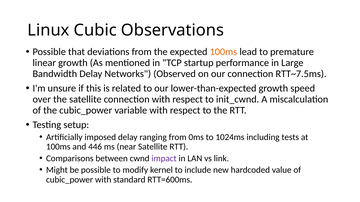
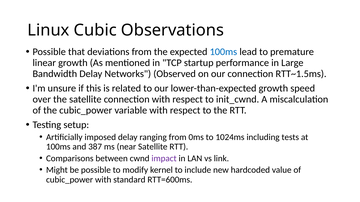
100ms at (223, 52) colour: orange -> blue
RTT~7.5ms: RTT~7.5ms -> RTT~1.5ms
446: 446 -> 387
